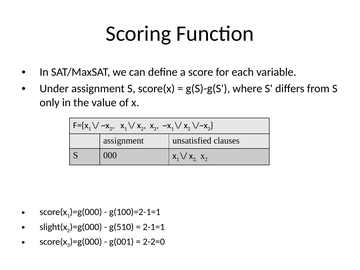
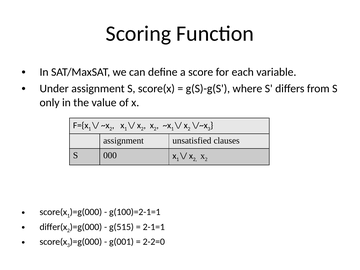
slight(x: slight(x -> differ(x
g(510: g(510 -> g(515
